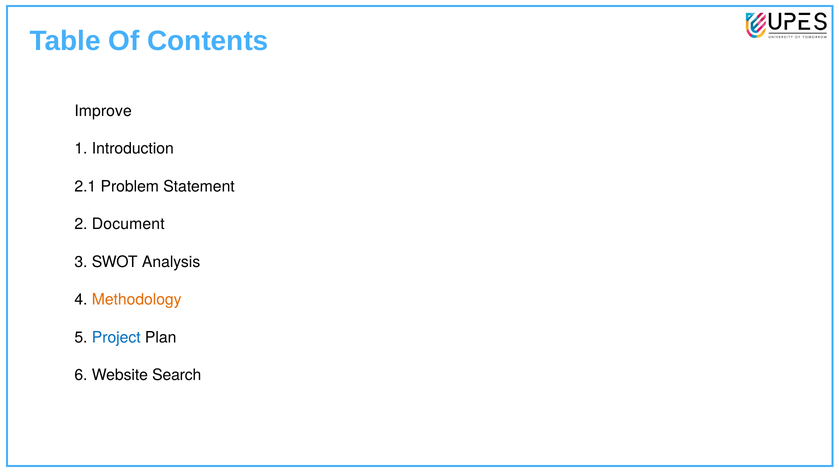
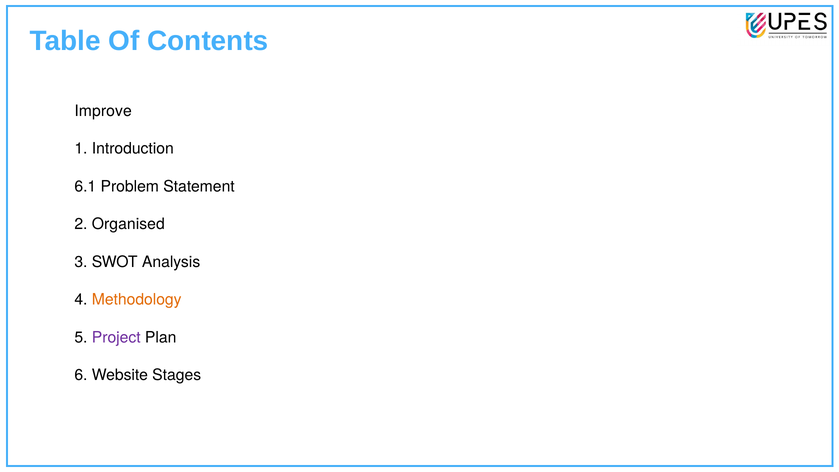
2.1: 2.1 -> 6.1
Document: Document -> Organised
Project colour: blue -> purple
Search: Search -> Stages
